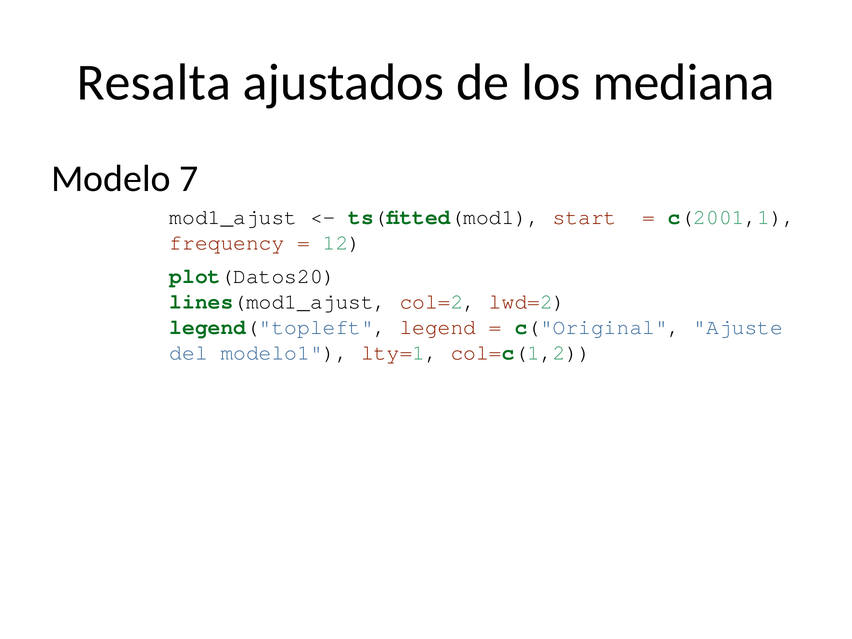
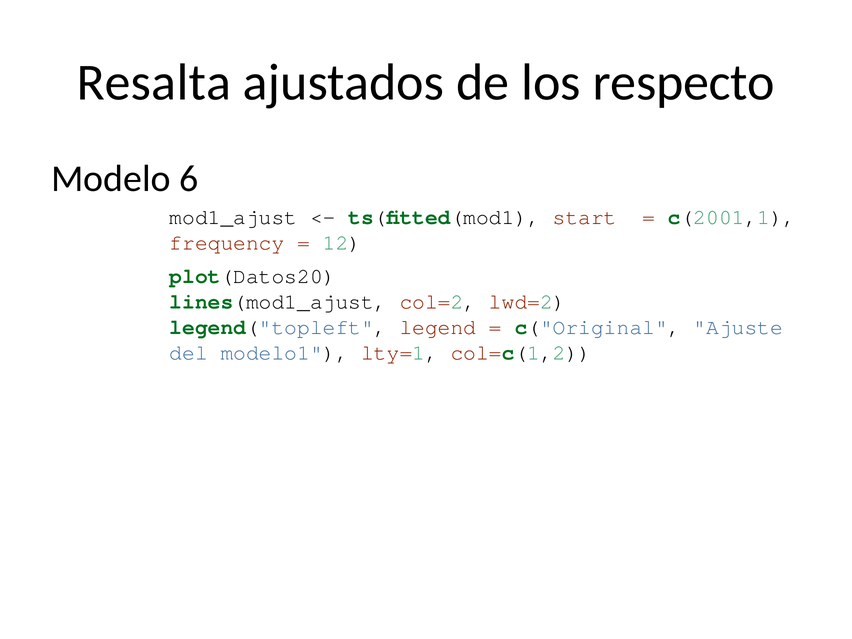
mediana: mediana -> respecto
7: 7 -> 6
